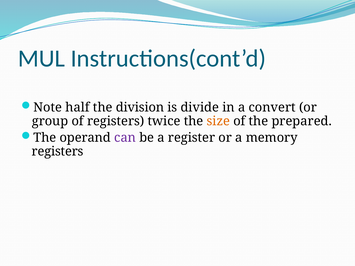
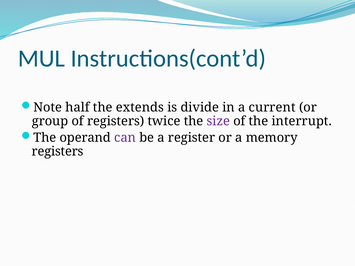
division: division -> extends
convert: convert -> current
size colour: orange -> purple
prepared: prepared -> interrupt
